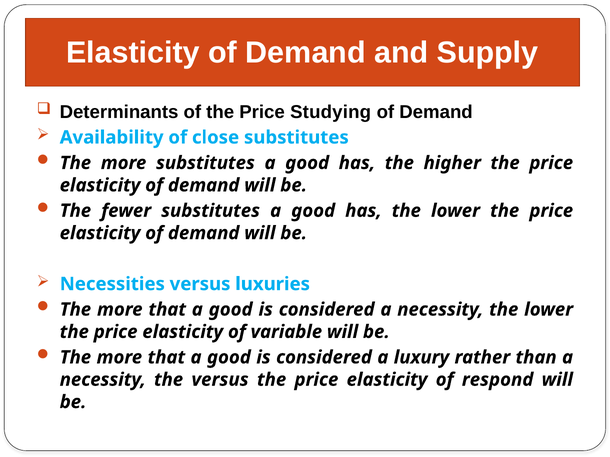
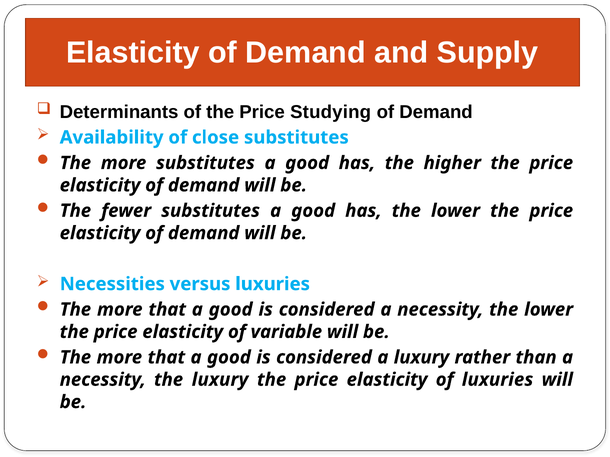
the versus: versus -> luxury
of respond: respond -> luxuries
